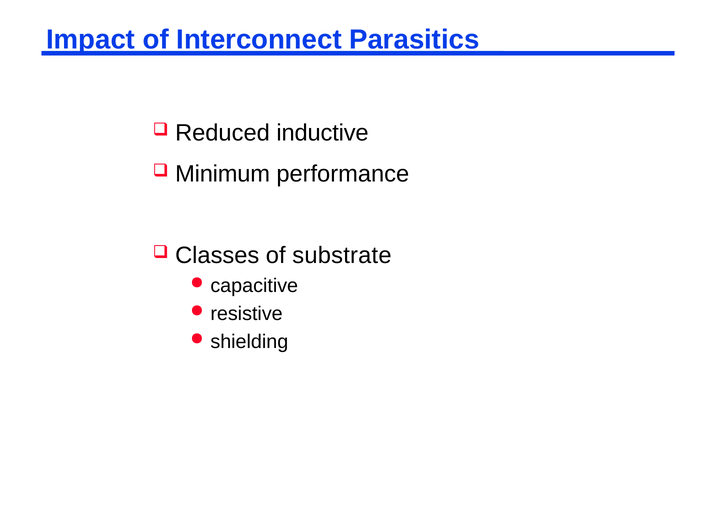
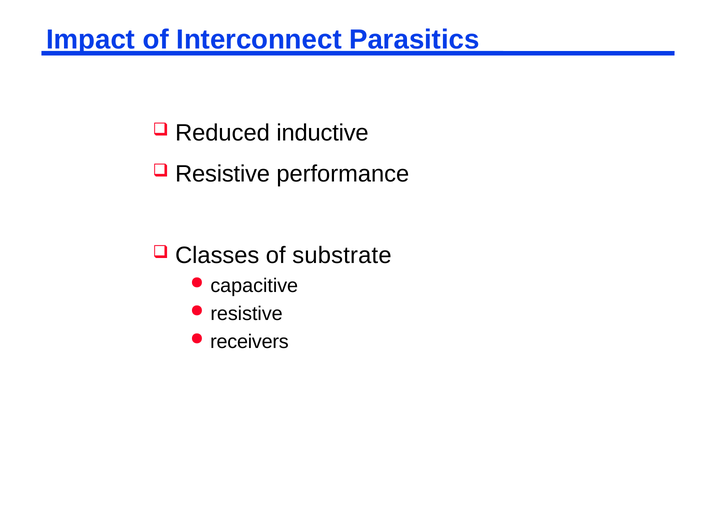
Minimum at (223, 174): Minimum -> Resistive
shielding: shielding -> receivers
